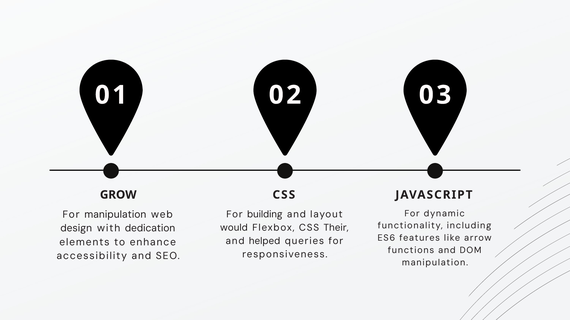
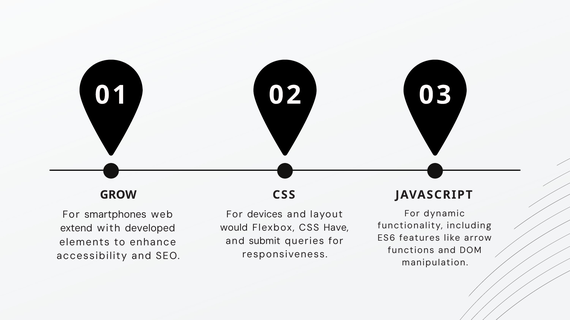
For manipulation: manipulation -> smartphones
building: building -> devices
Their: Their -> Have
design: design -> extend
dedication: dedication -> developed
helped: helped -> submit
